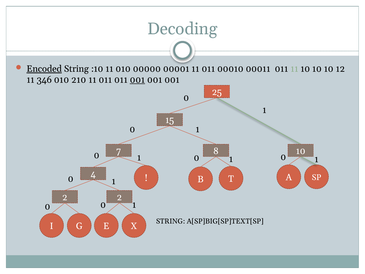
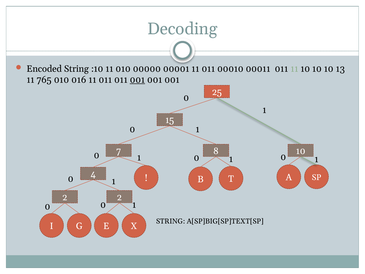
Encoded underline: present -> none
12: 12 -> 13
346: 346 -> 765
210: 210 -> 016
